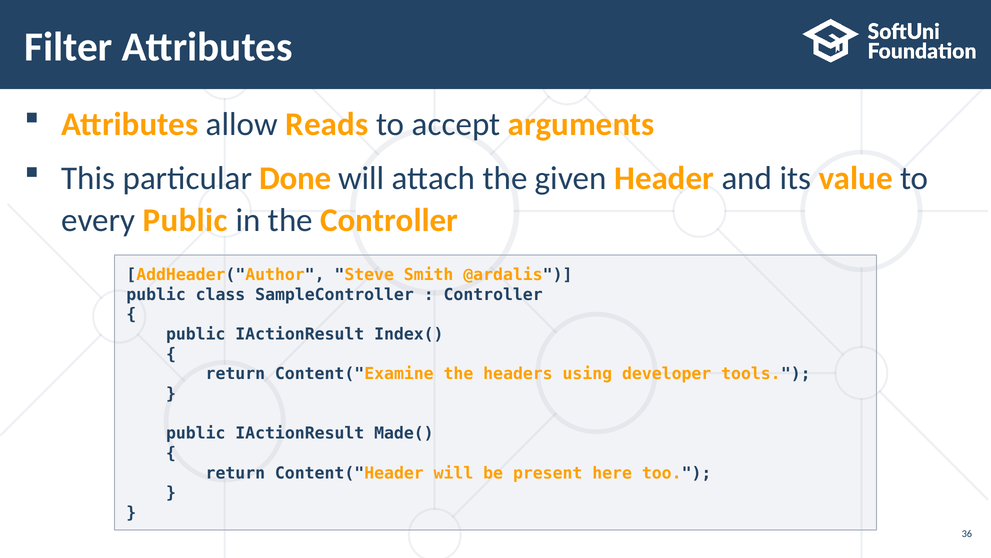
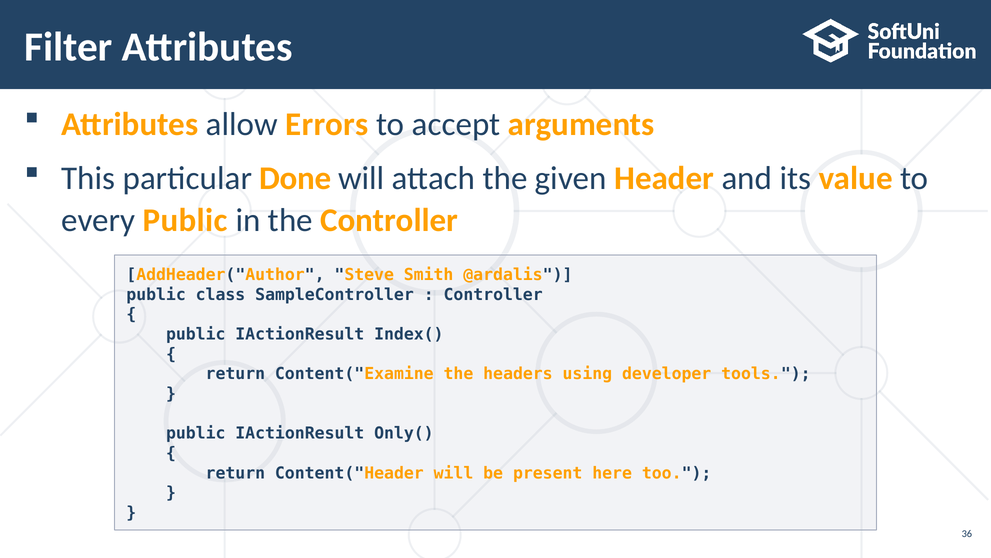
Reads: Reads -> Errors
Made(: Made( -> Only(
